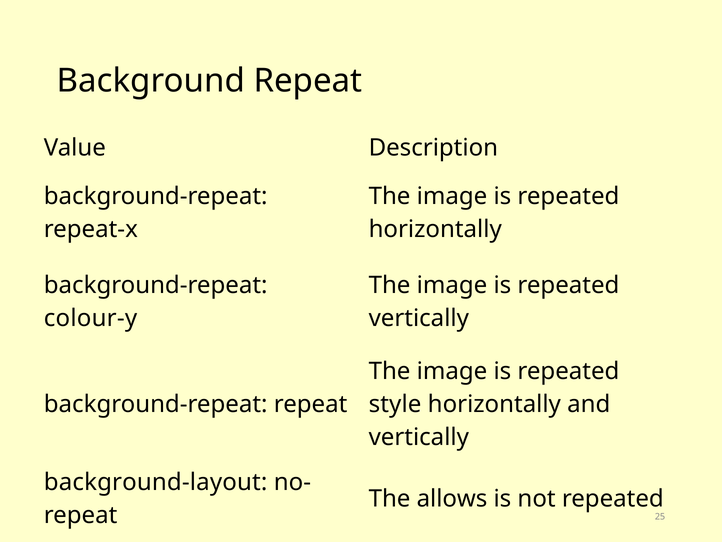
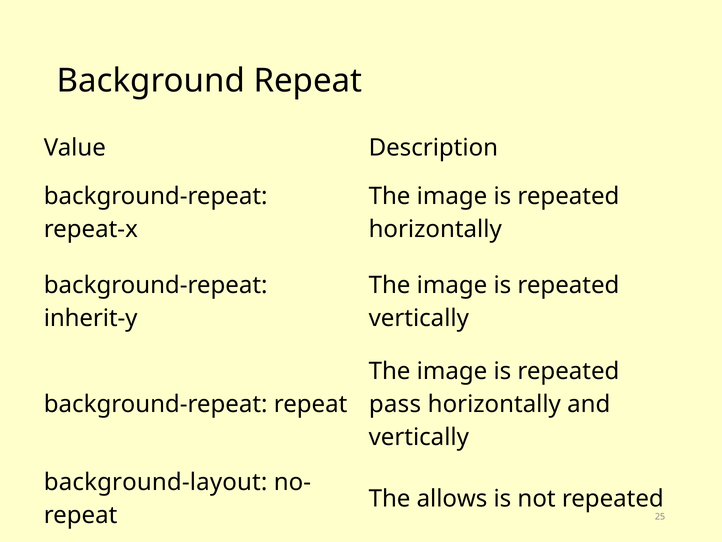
colour-y: colour-y -> inherit-y
style: style -> pass
